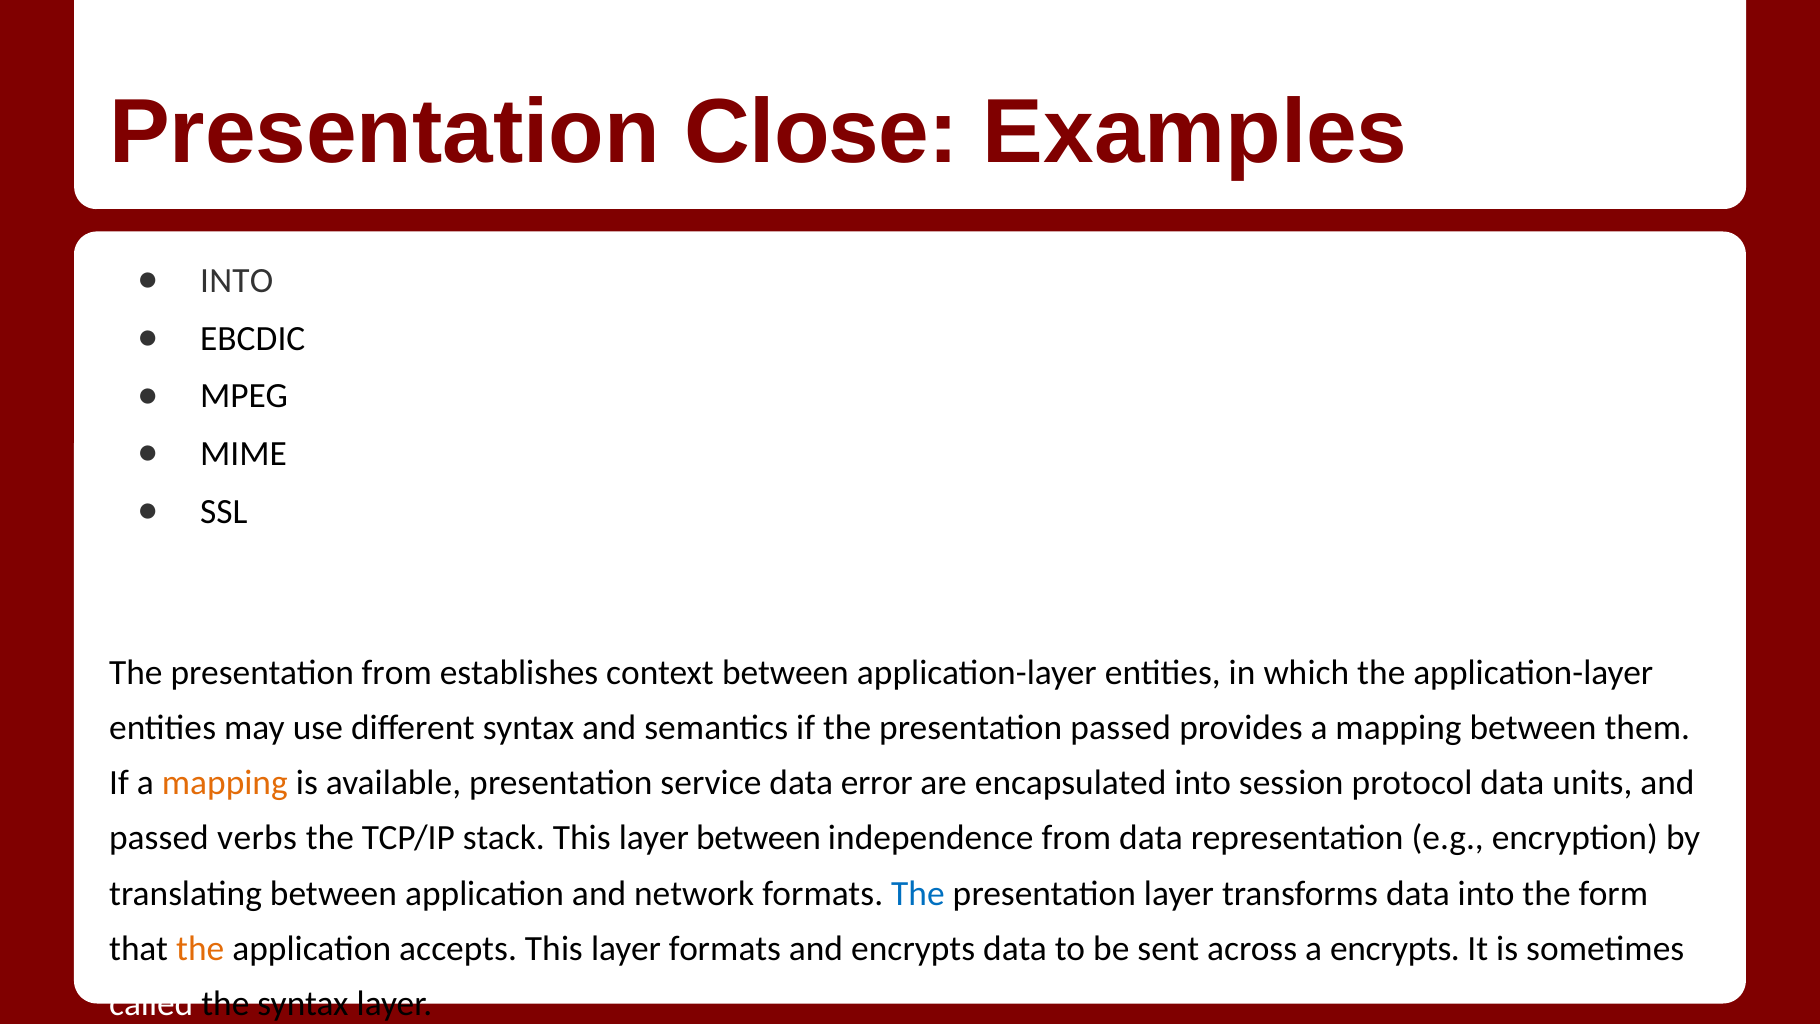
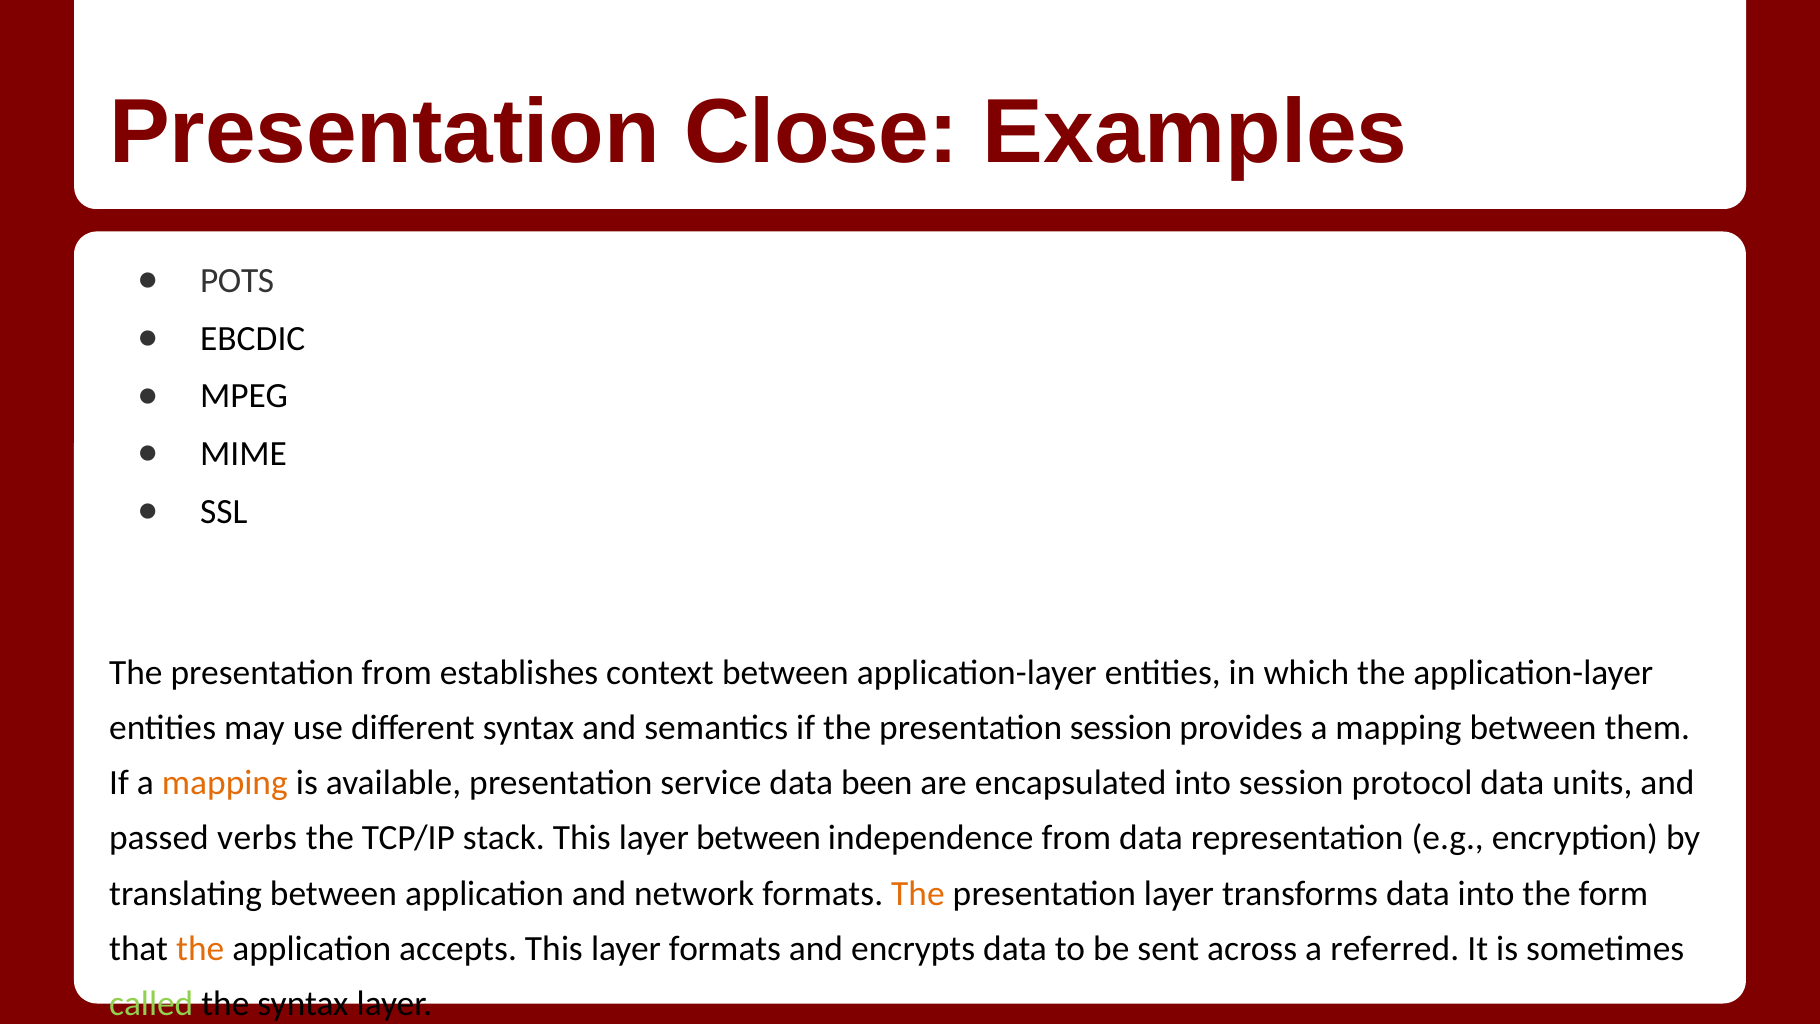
INTO at (237, 281): INTO -> POTS
presentation passed: passed -> session
error: error -> been
The at (918, 893) colour: blue -> orange
a encrypts: encrypts -> referred
called colour: white -> light green
